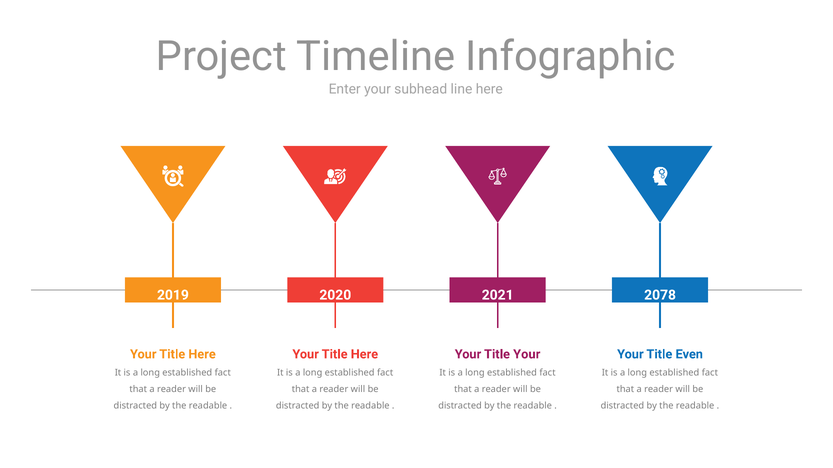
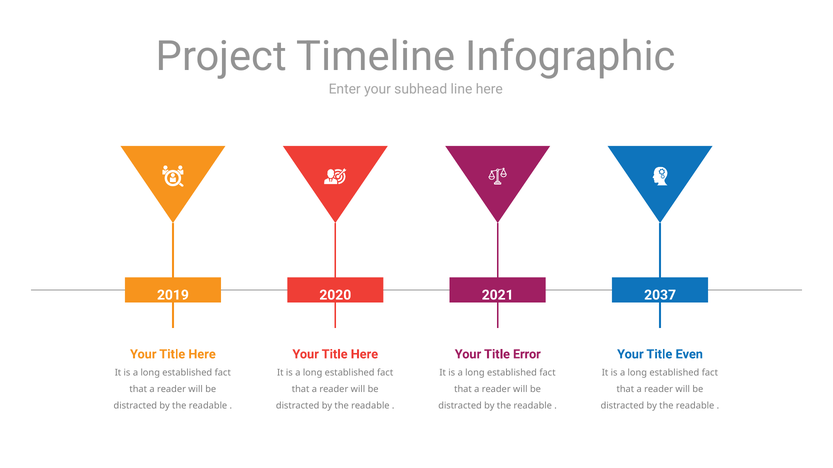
2078: 2078 -> 2037
Title Your: Your -> Error
